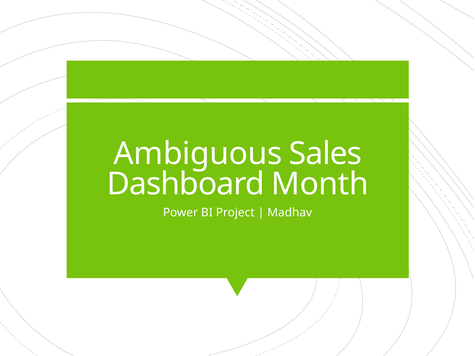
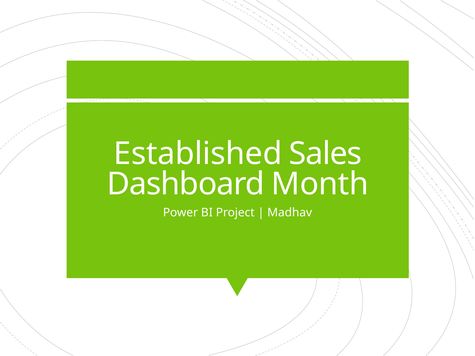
Ambiguous: Ambiguous -> Established
